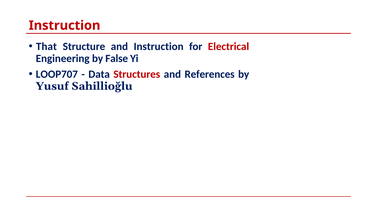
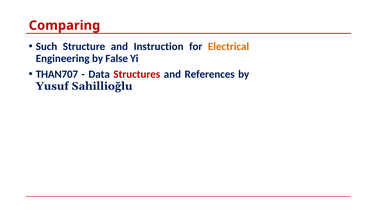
Instruction at (65, 25): Instruction -> Comparing
That: That -> Such
Electrical colour: red -> orange
LOOP707: LOOP707 -> THAN707
